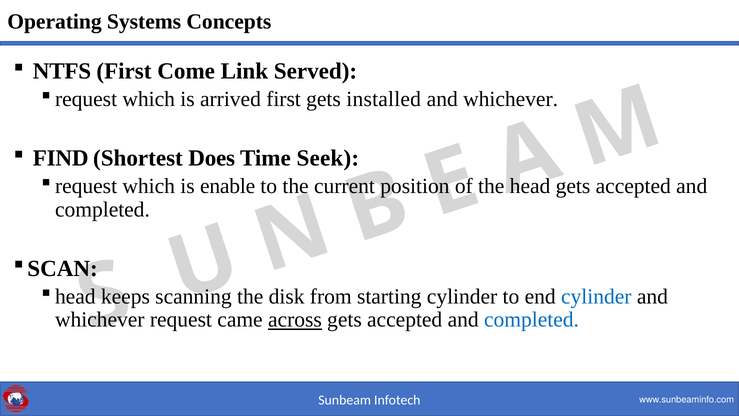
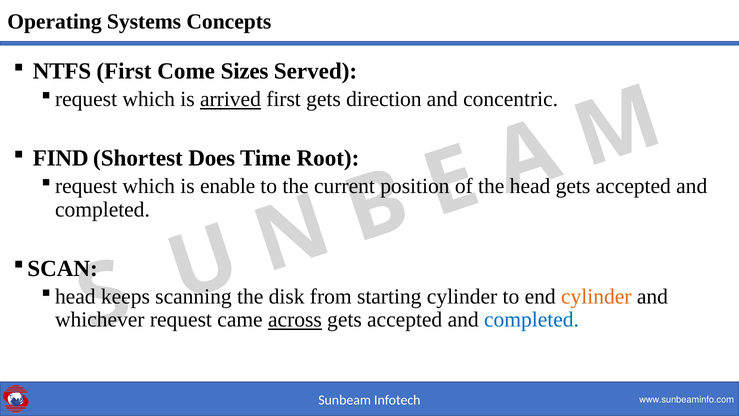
Link: Link -> Sizes
arrived underline: none -> present
installed: installed -> direction
whichever at (511, 99): whichever -> concentric
Seek: Seek -> Root
cylinder at (596, 296) colour: blue -> orange
